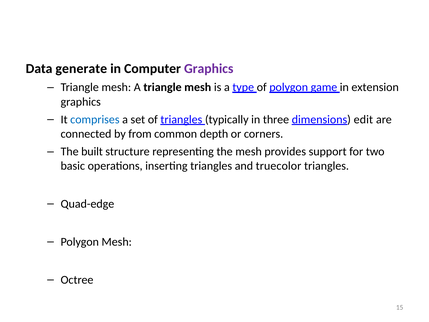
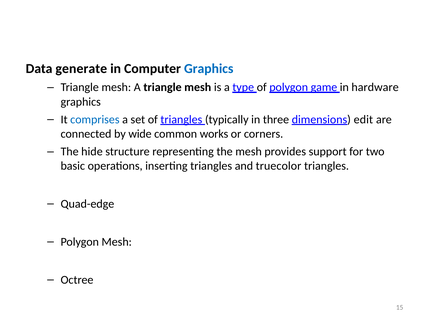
Graphics at (209, 69) colour: purple -> blue
extension: extension -> hardware
from: from -> wide
depth: depth -> works
built: built -> hide
